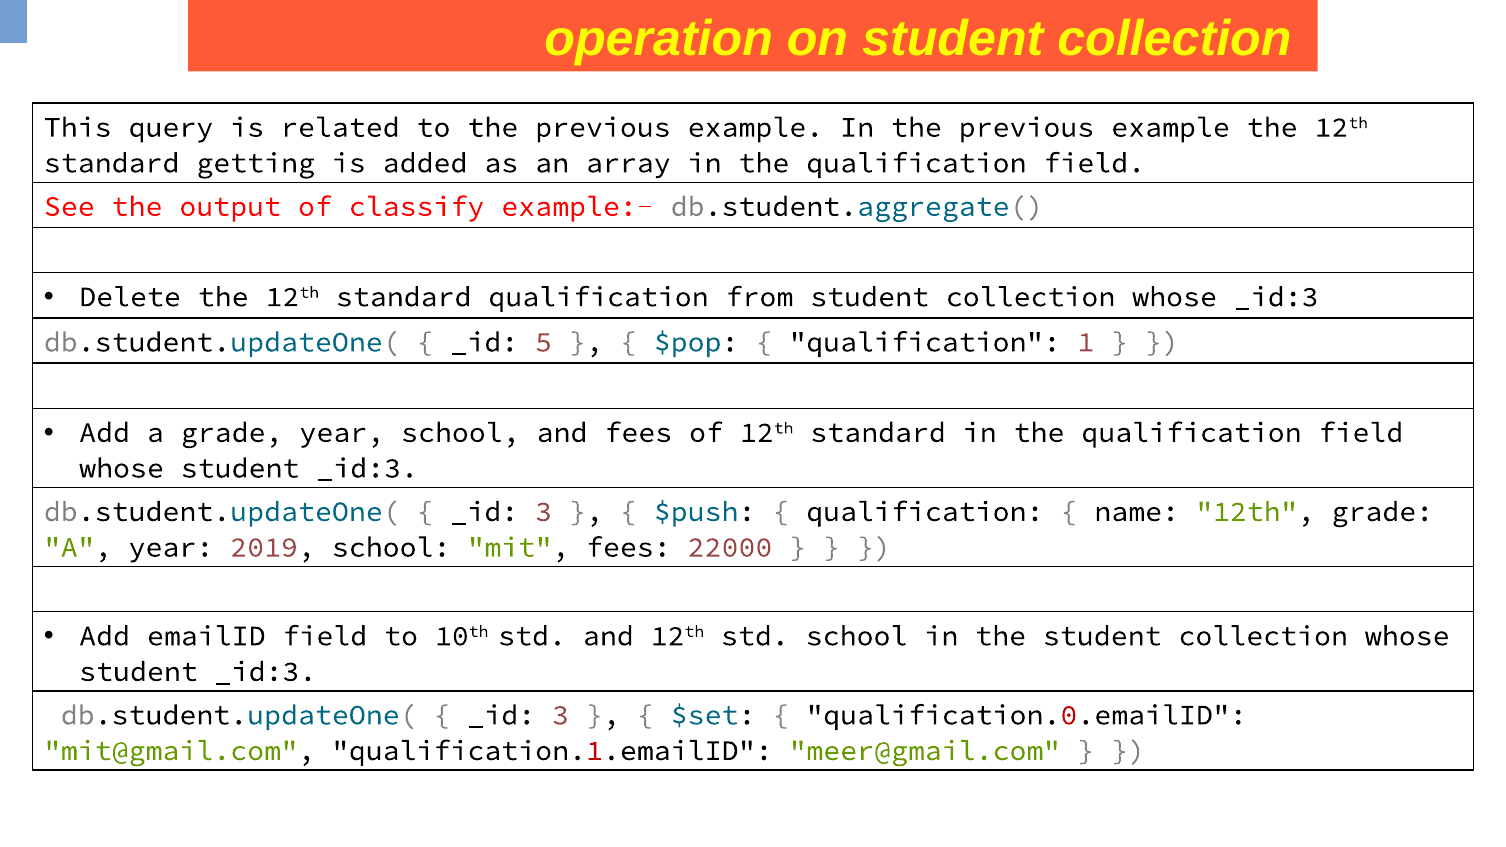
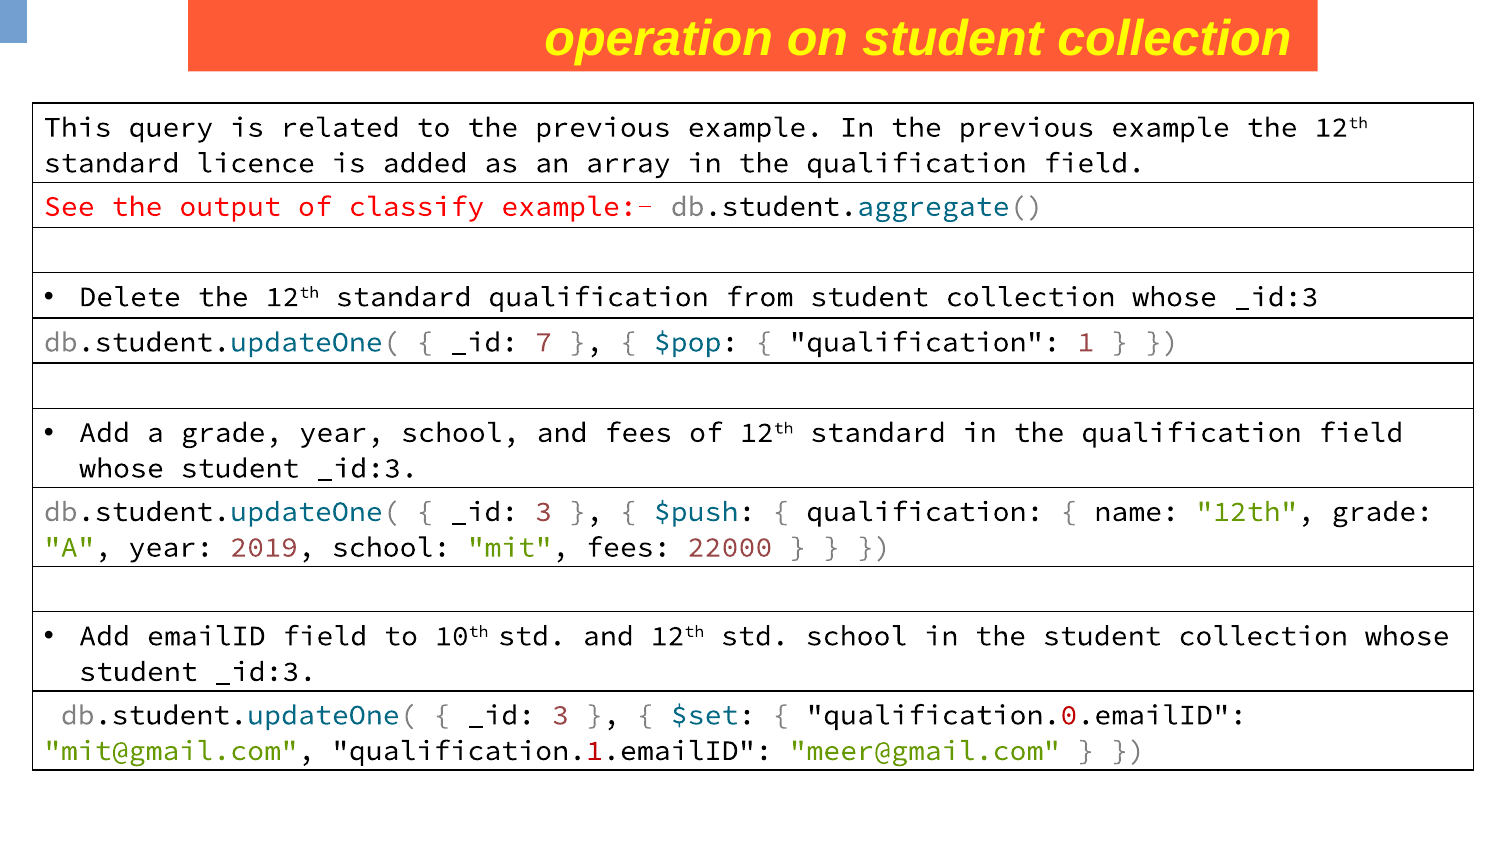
getting: getting -> licence
5: 5 -> 7
